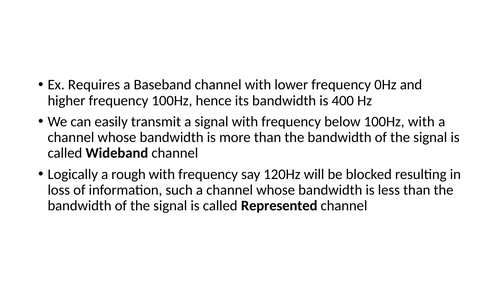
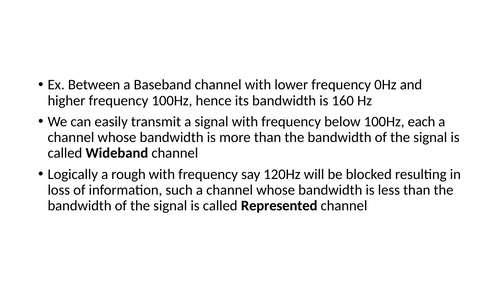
Requires: Requires -> Between
400: 400 -> 160
100Hz with: with -> each
